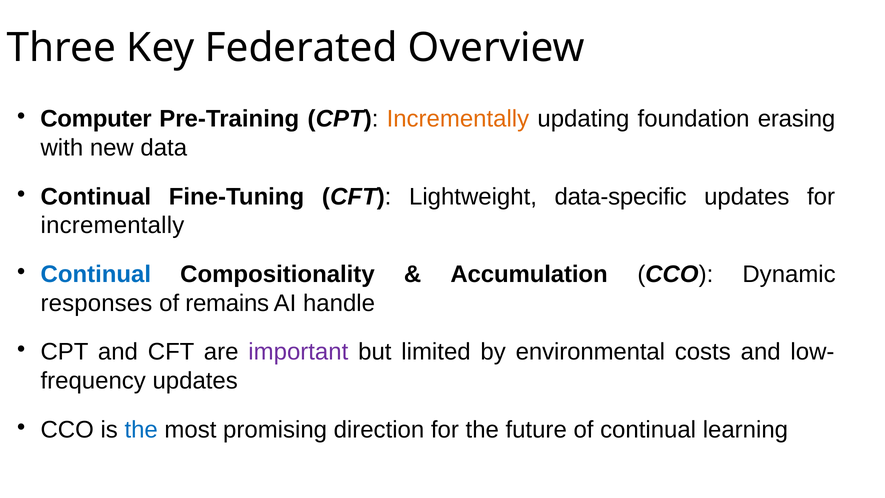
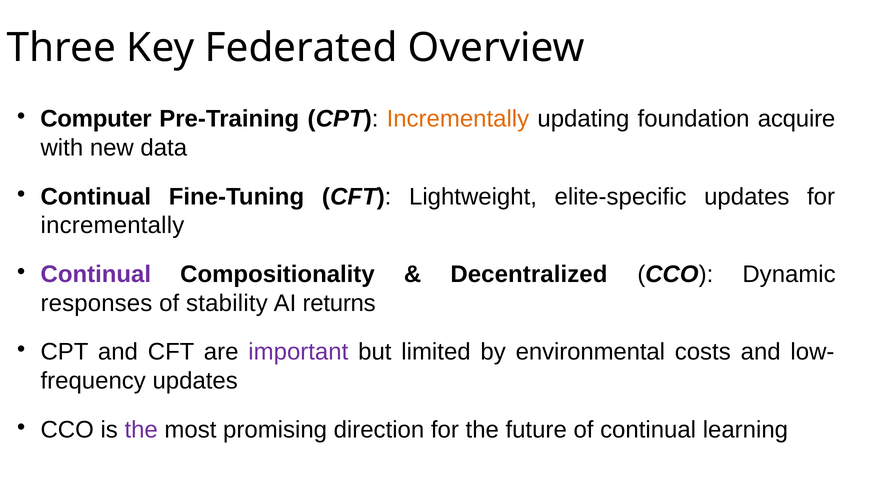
erasing: erasing -> acquire
data-specific: data-specific -> elite-specific
Continual at (96, 274) colour: blue -> purple
Accumulation: Accumulation -> Decentralized
remains: remains -> stability
handle: handle -> returns
the at (141, 429) colour: blue -> purple
